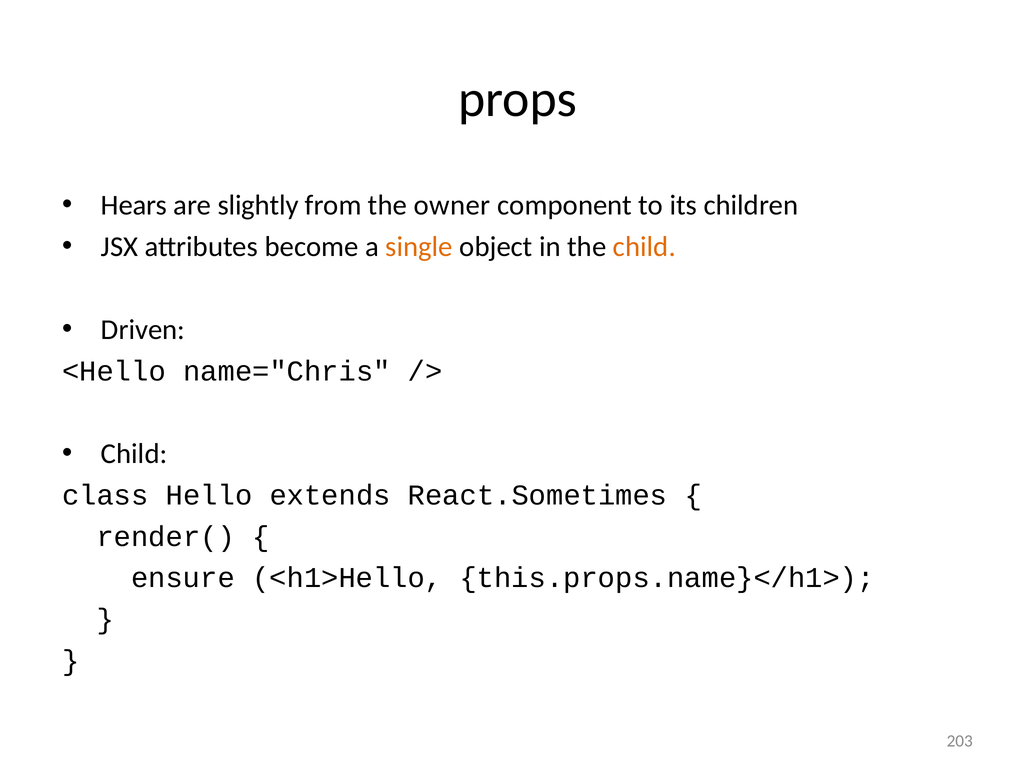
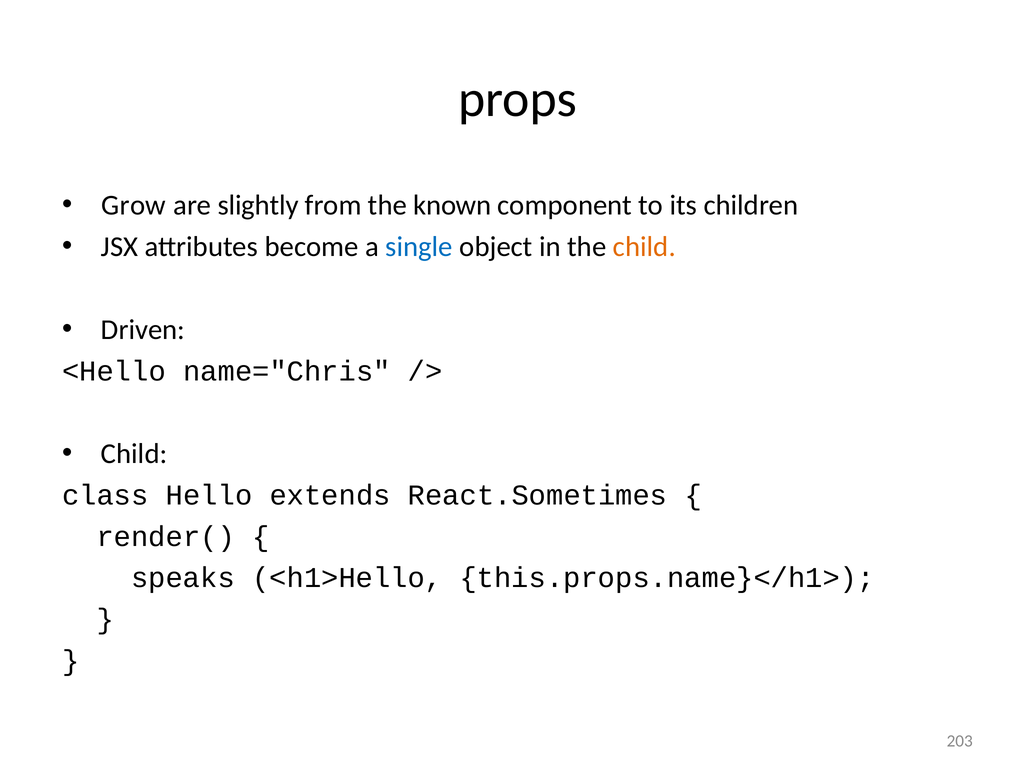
Hears: Hears -> Grow
owner: owner -> known
single colour: orange -> blue
ensure: ensure -> speaks
